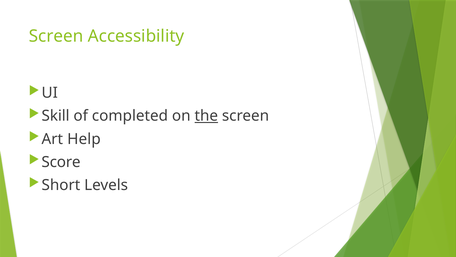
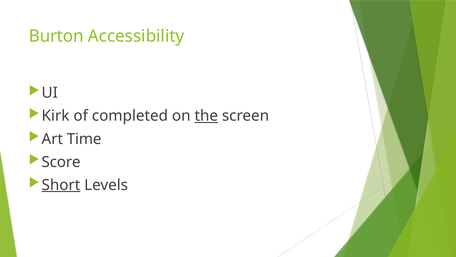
Screen at (56, 36): Screen -> Burton
Skill: Skill -> Kirk
Help: Help -> Time
Short underline: none -> present
